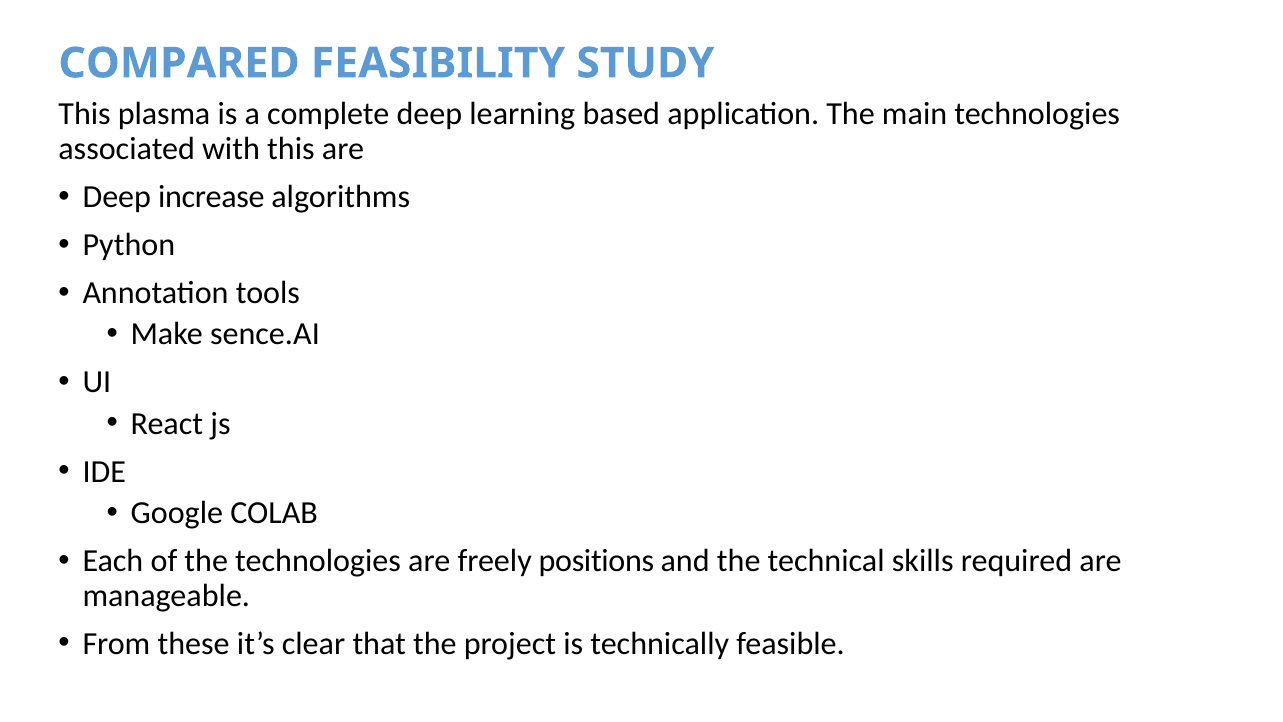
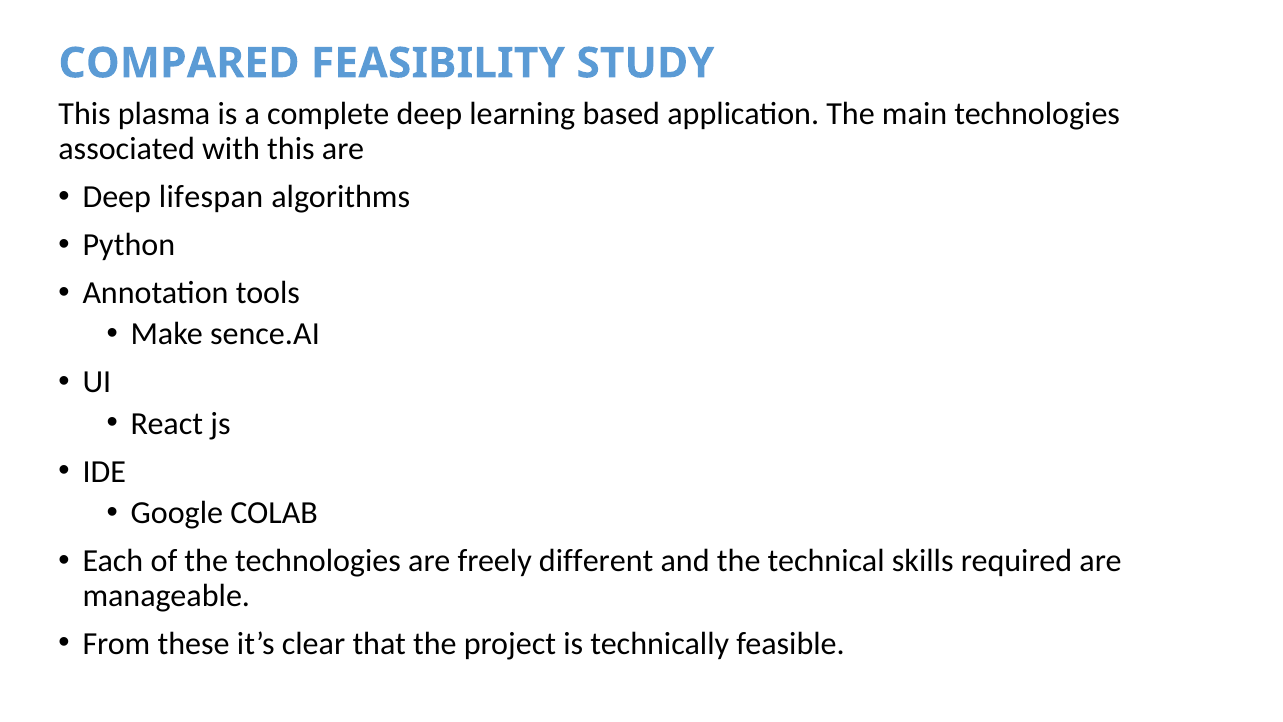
increase: increase -> lifespan
positions: positions -> different
